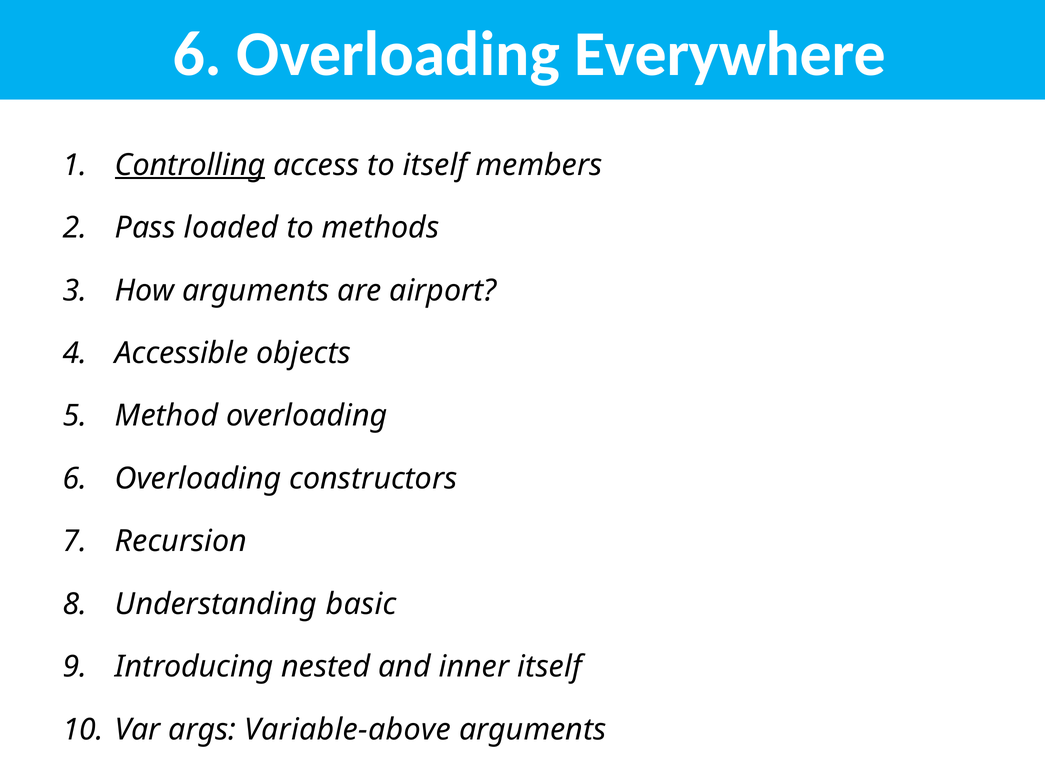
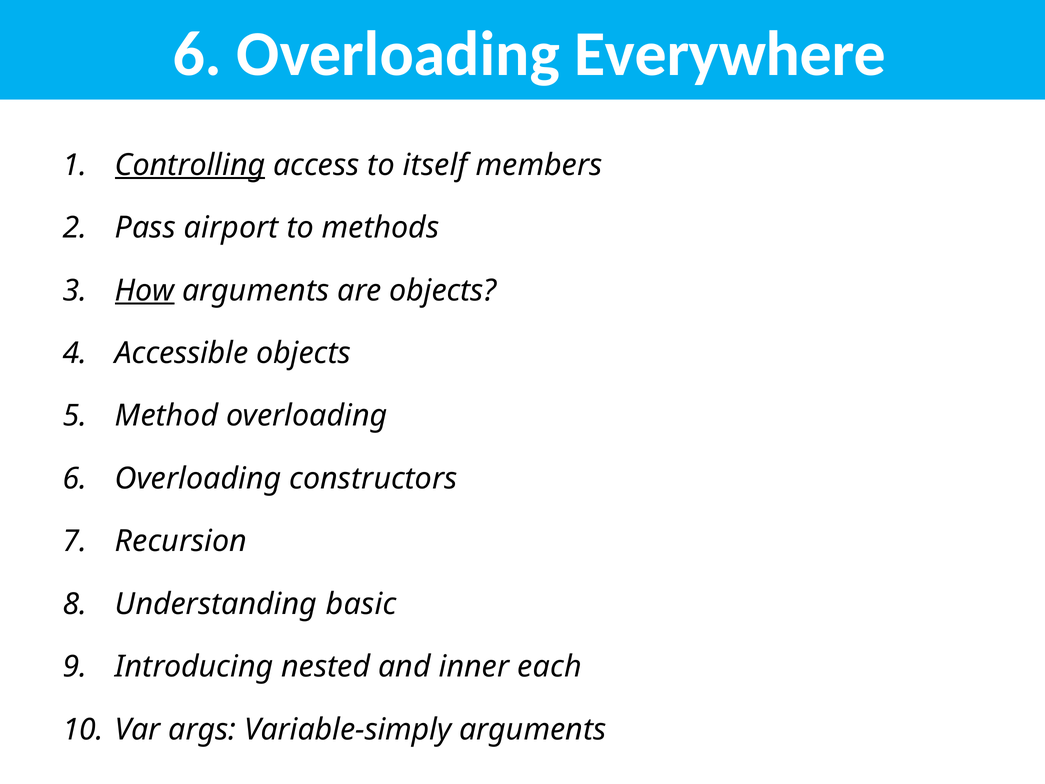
loaded: loaded -> airport
How underline: none -> present
are airport: airport -> objects
inner itself: itself -> each
Variable-above: Variable-above -> Variable-simply
